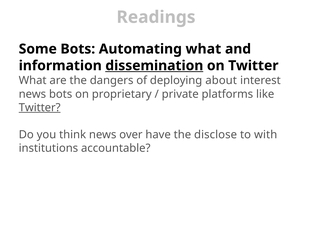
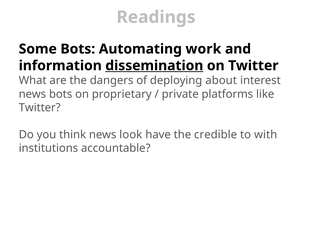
Automating what: what -> work
Twitter at (40, 108) underline: present -> none
over: over -> look
disclose: disclose -> credible
